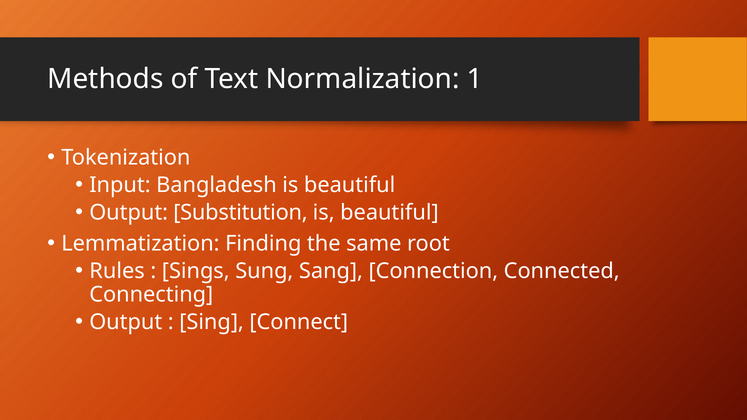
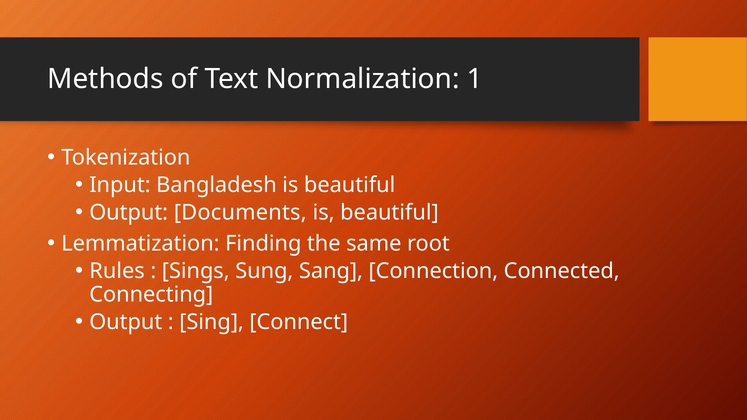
Substitution: Substitution -> Documents
